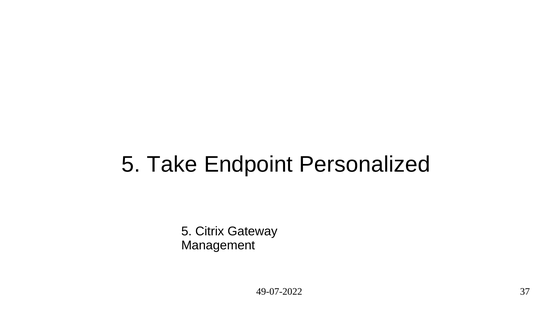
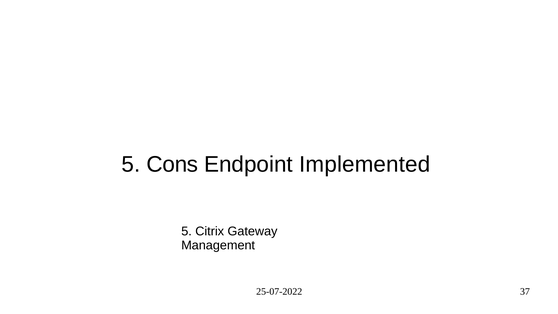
Take: Take -> Cons
Personalized: Personalized -> Implemented
49-07-2022: 49-07-2022 -> 25-07-2022
